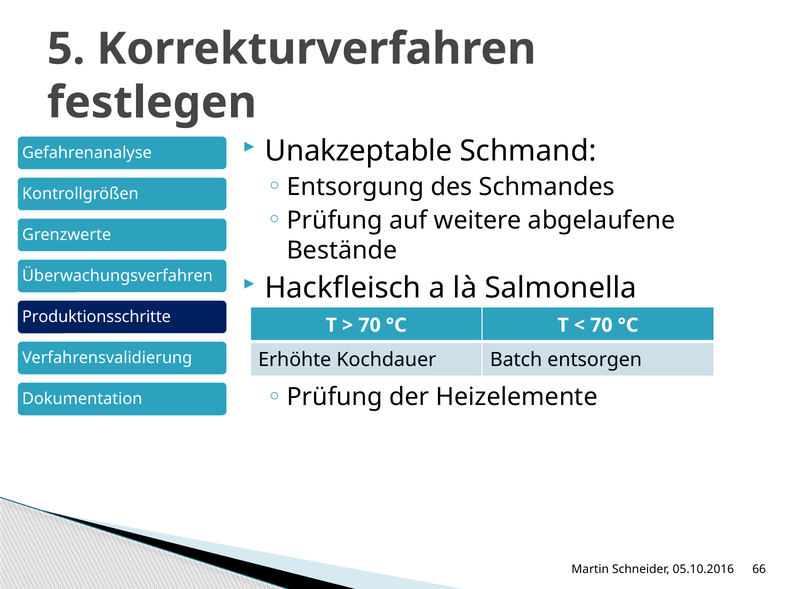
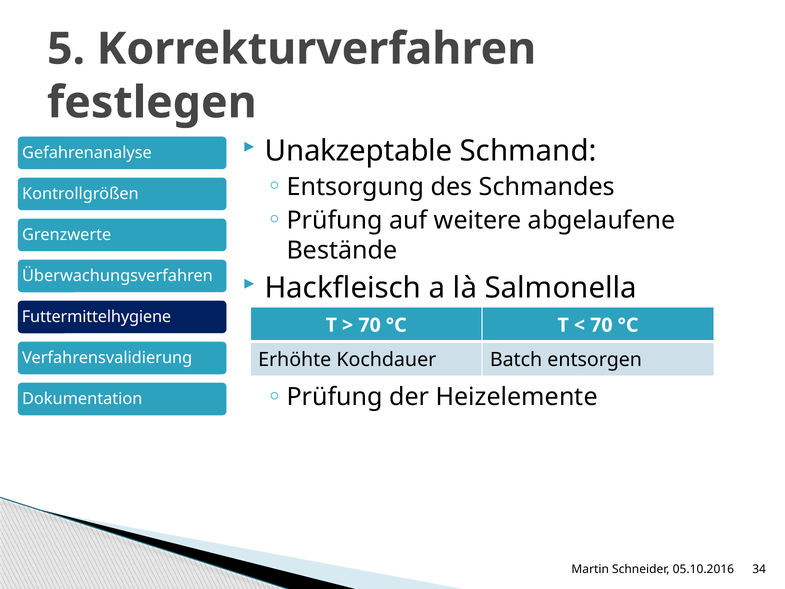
Produktionsschritte: Produktionsschritte -> Futtermittelhygiene
66: 66 -> 34
